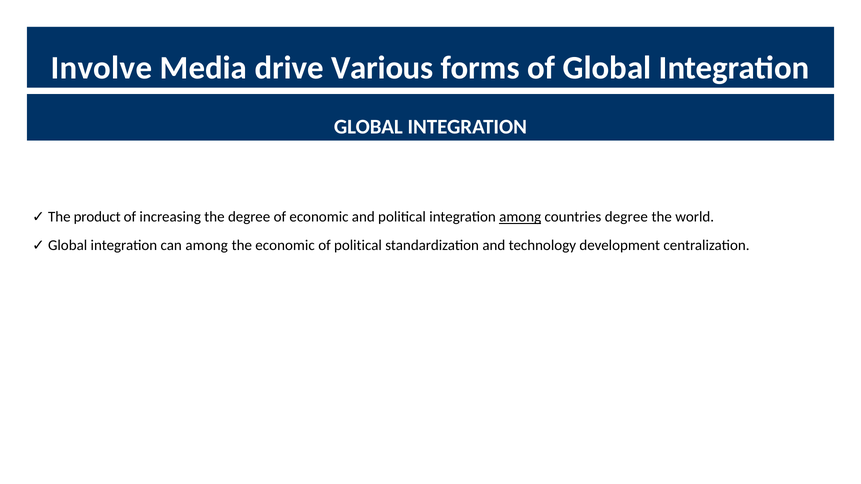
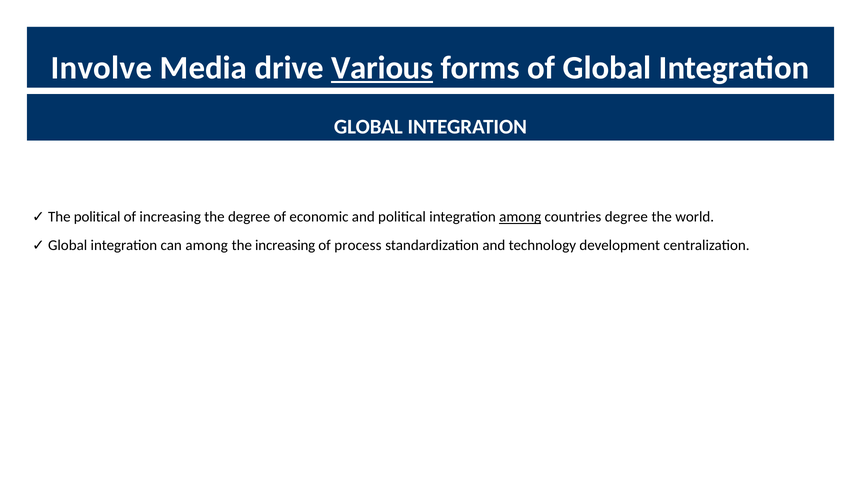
Various underline: none -> present
product at (97, 217): product -> political
the economic: economic -> increasing
of political: political -> process
